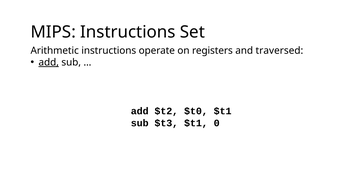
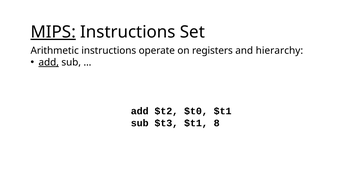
MIPS underline: none -> present
traversed: traversed -> hierarchy
0: 0 -> 8
